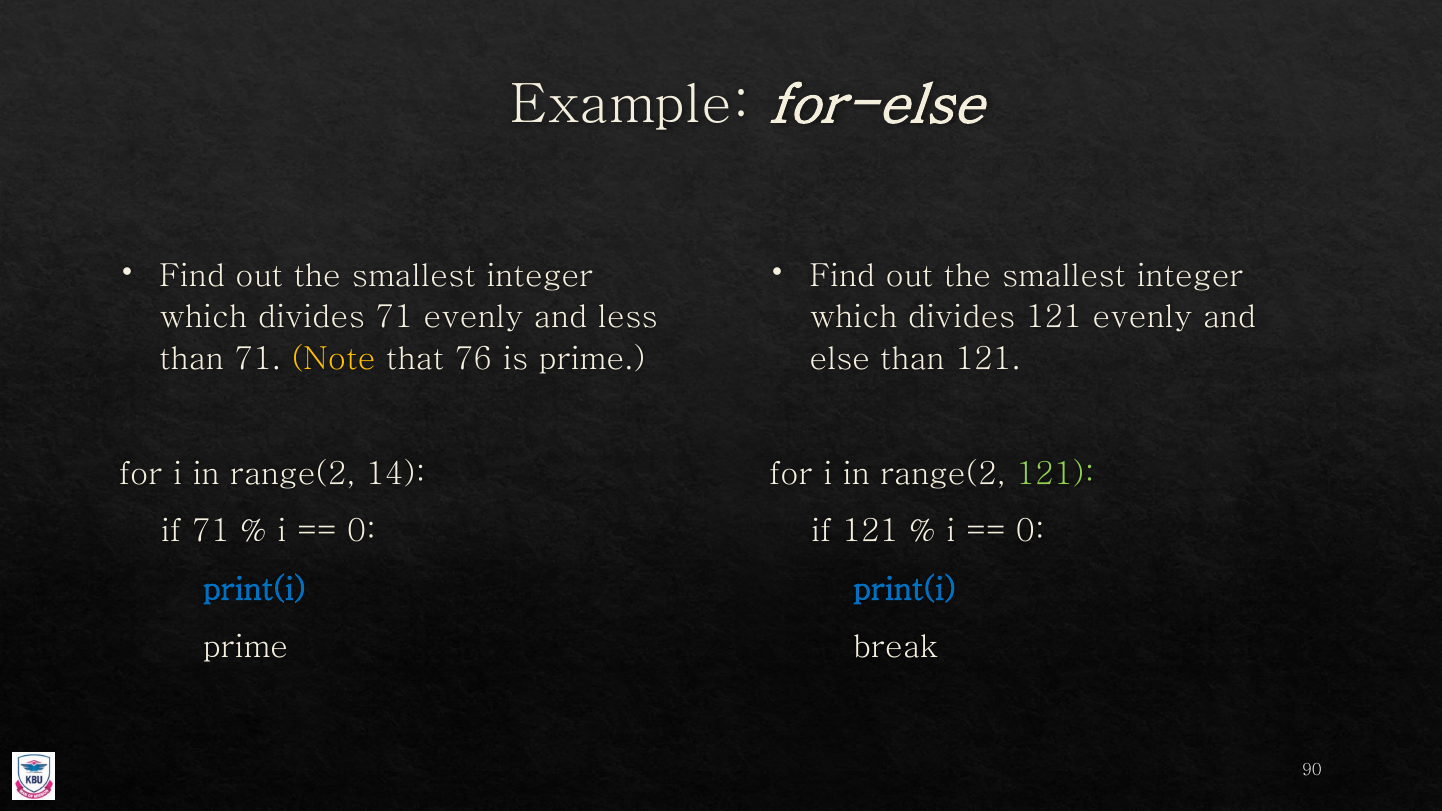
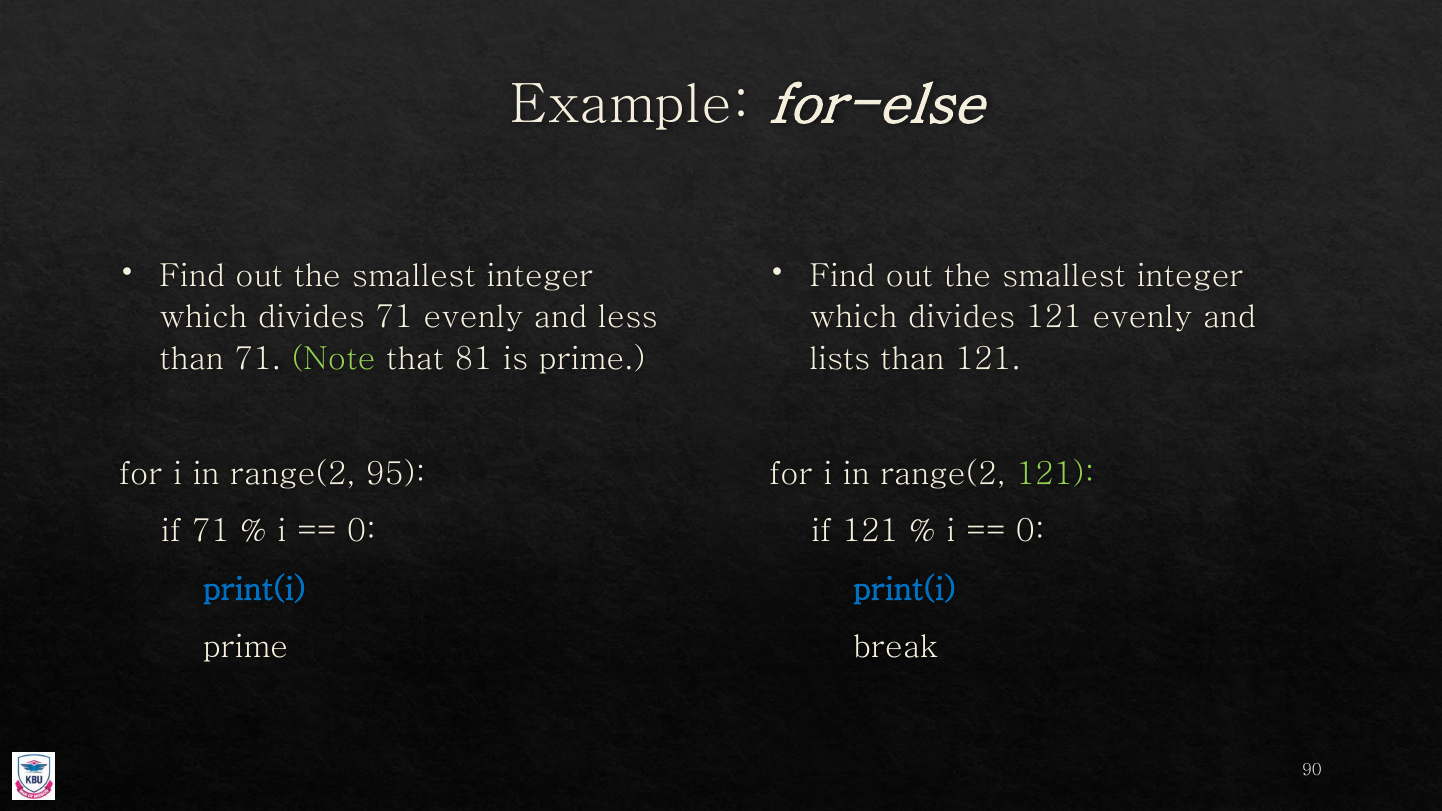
Note colour: yellow -> light green
76: 76 -> 81
else: else -> lists
14: 14 -> 95
